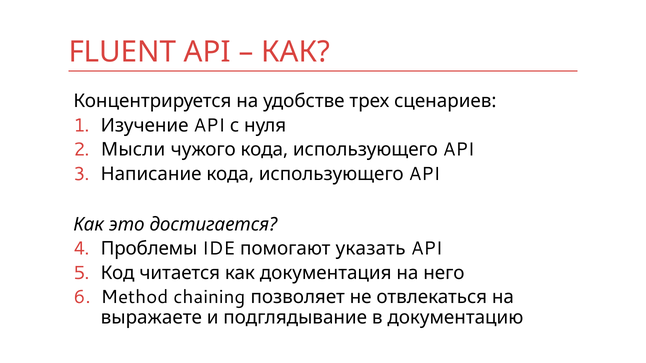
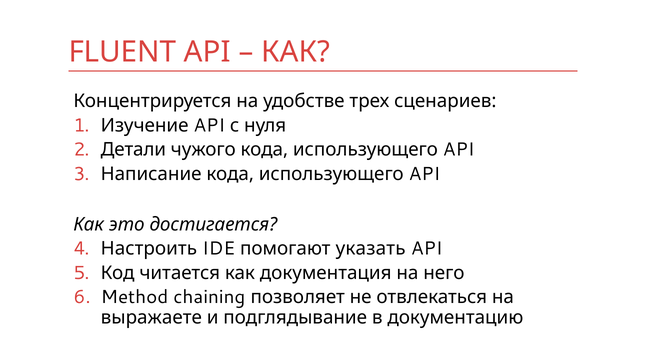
Мысли: Мысли -> Детали
Проблемы: Проблемы -> Настроить
